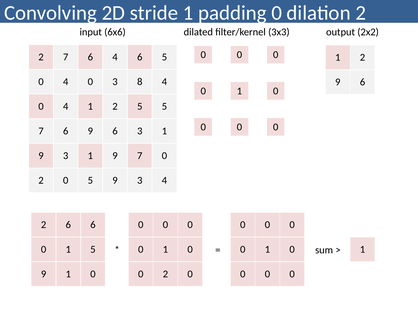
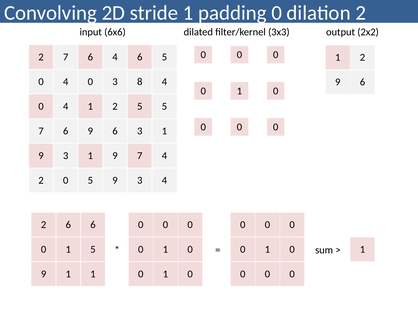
7 0: 0 -> 4
9 1 0: 0 -> 1
2 at (165, 275): 2 -> 1
